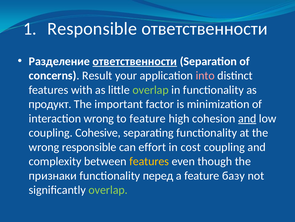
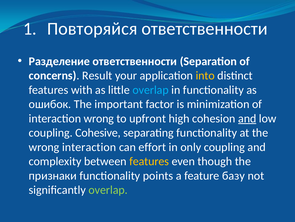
Responsible at (92, 29): Responsible -> Повторяйся
ответственности at (135, 61) underline: present -> none
into colour: pink -> yellow
overlap at (151, 90) colour: light green -> light blue
продукт: продукт -> ошибок
to feature: feature -> upfront
wrong responsible: responsible -> interaction
cost: cost -> only
перед: перед -> points
